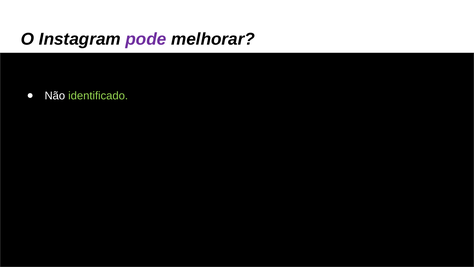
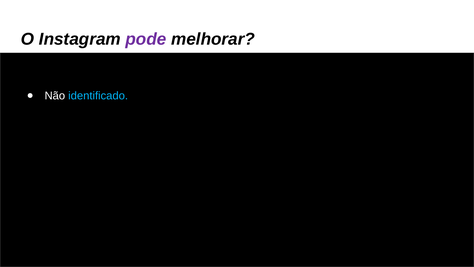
identificado colour: light green -> light blue
